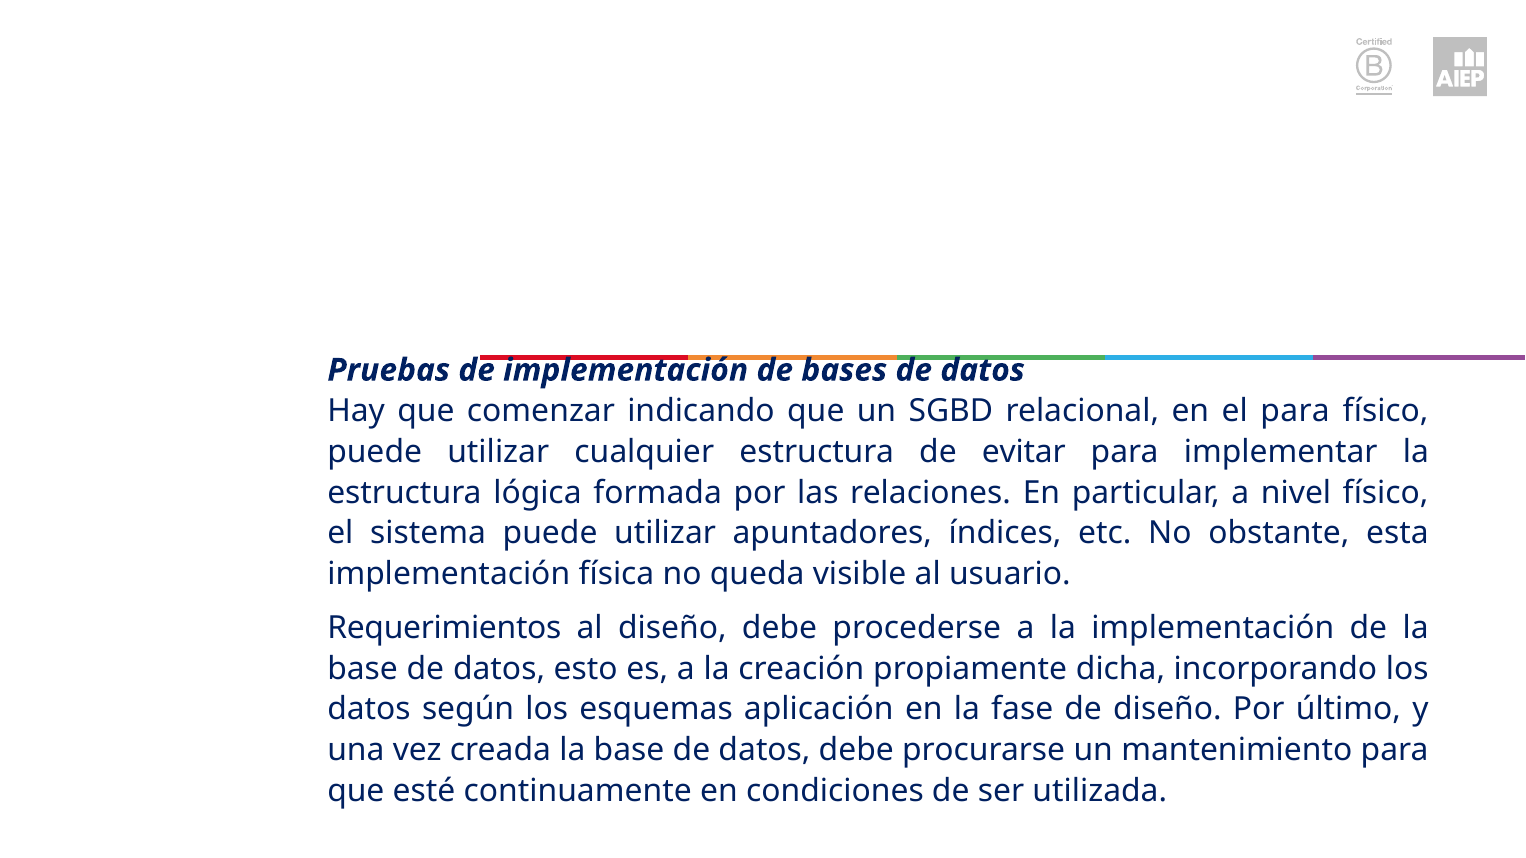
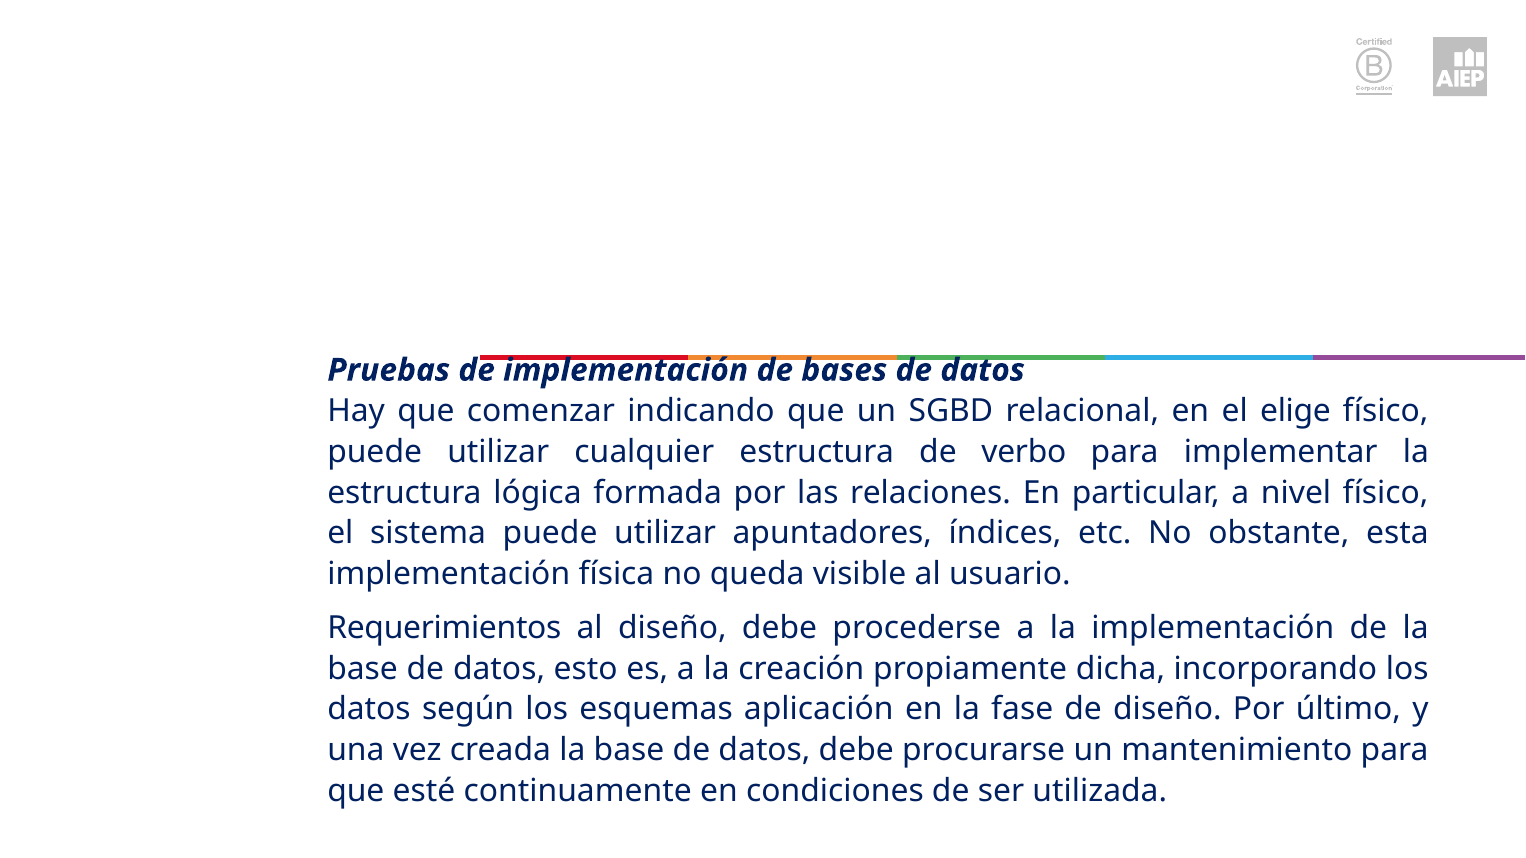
el para: para -> elige
evitar: evitar -> verbo
